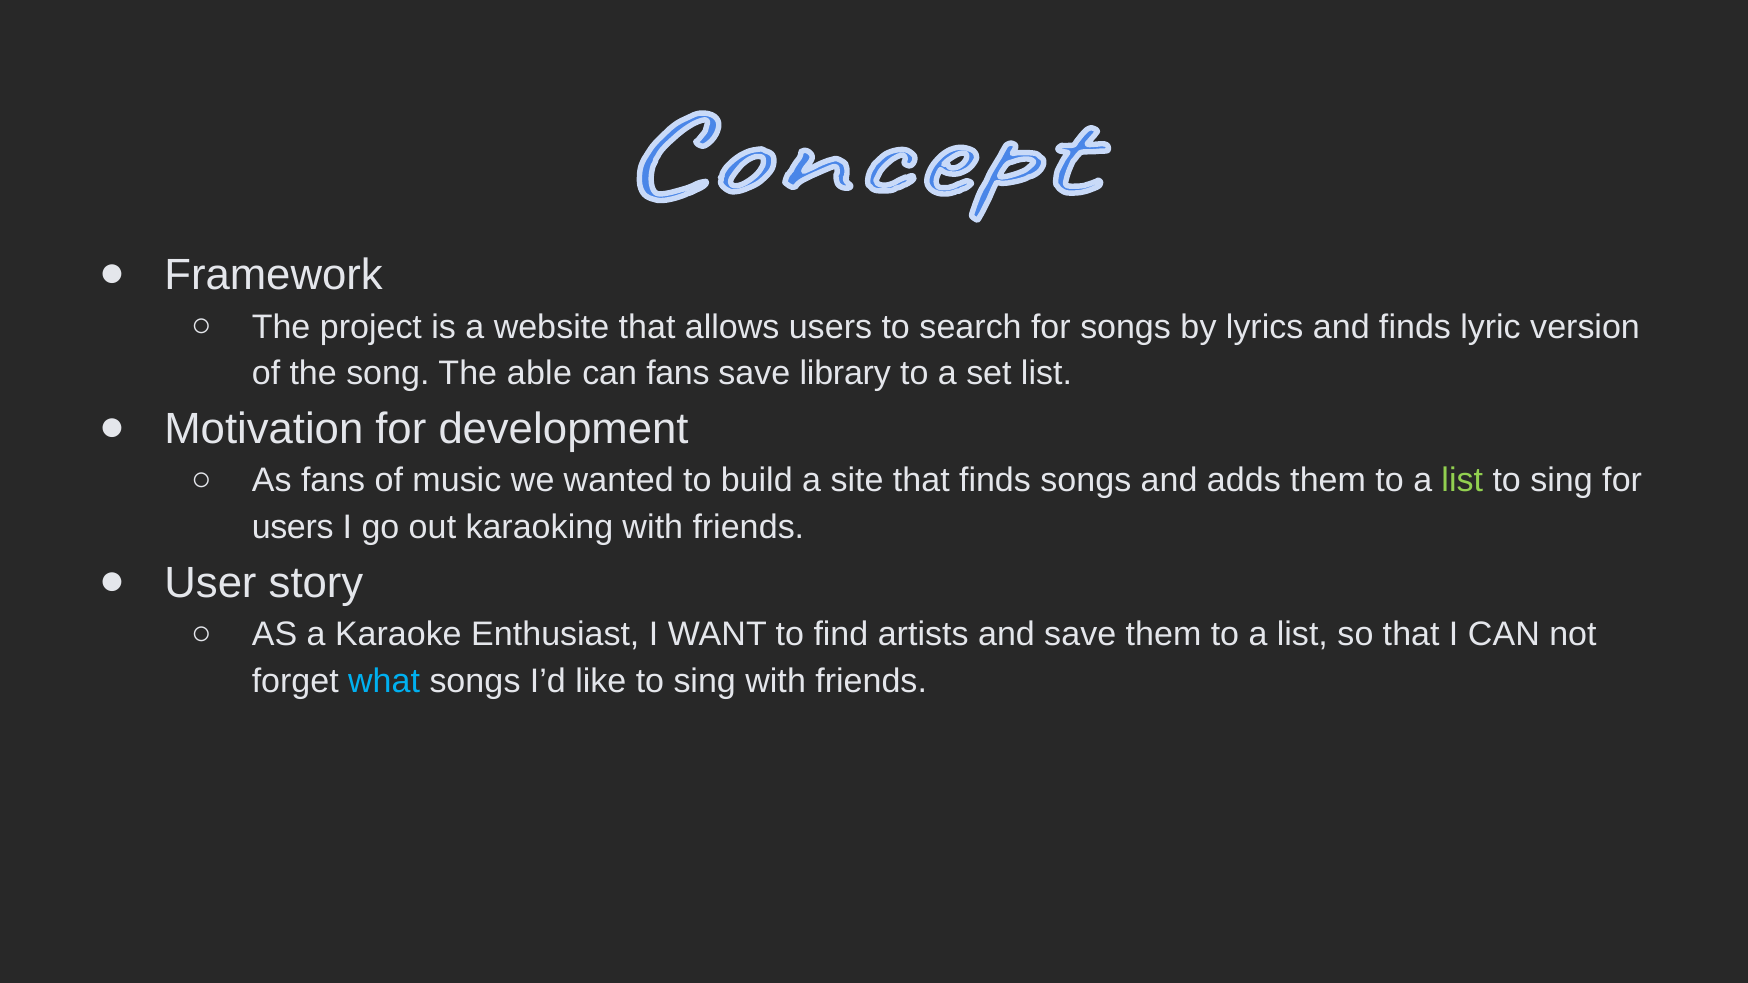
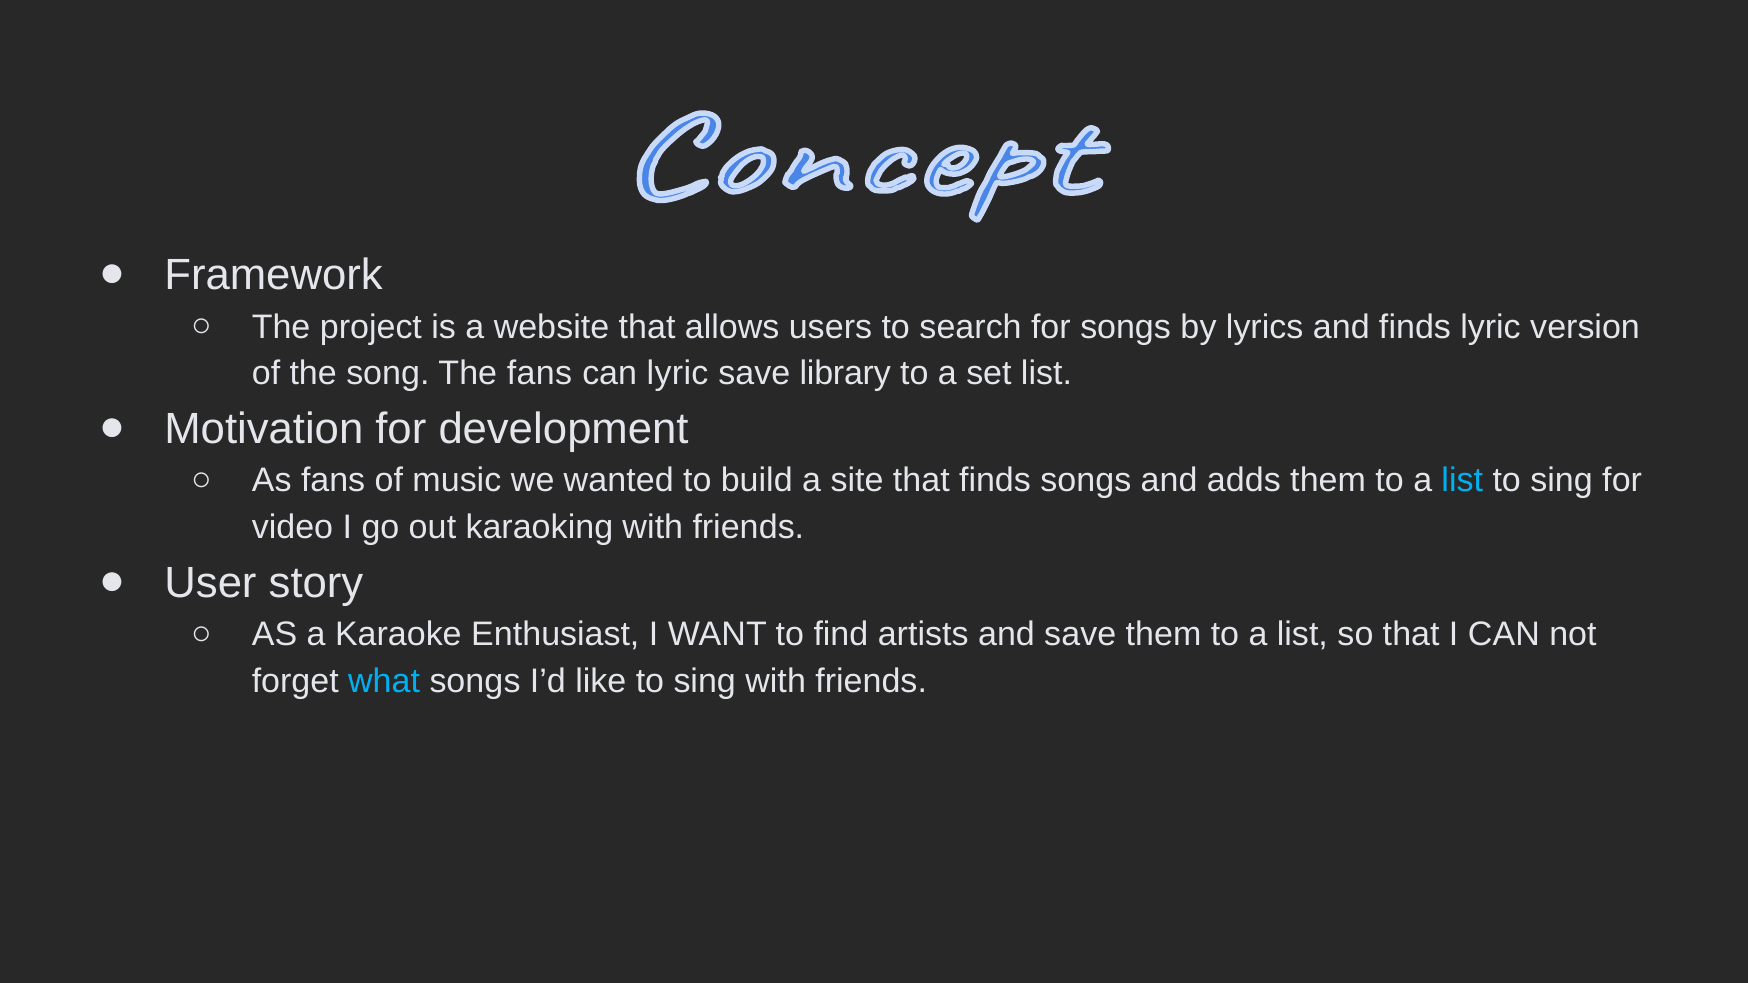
The able: able -> fans
can fans: fans -> lyric
list at (1462, 481) colour: light green -> light blue
users at (293, 528): users -> video
